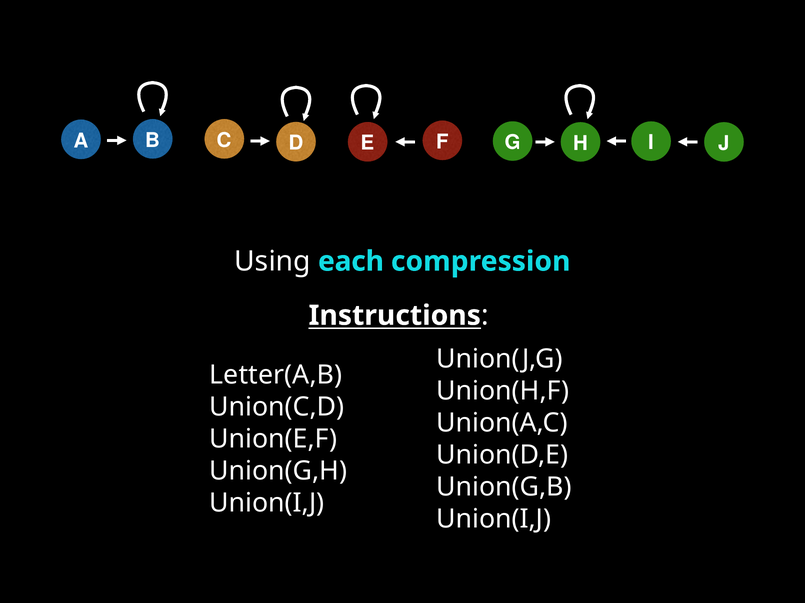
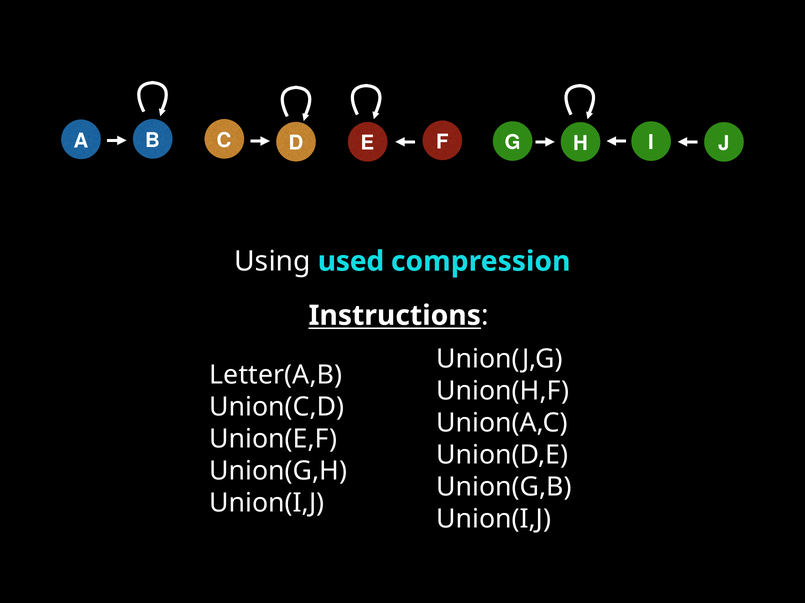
each: each -> used
